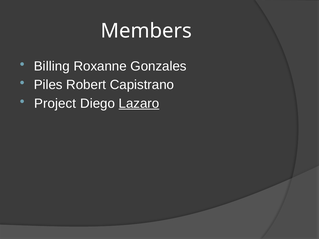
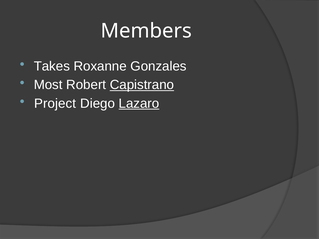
Billing: Billing -> Takes
Piles: Piles -> Most
Capistrano underline: none -> present
